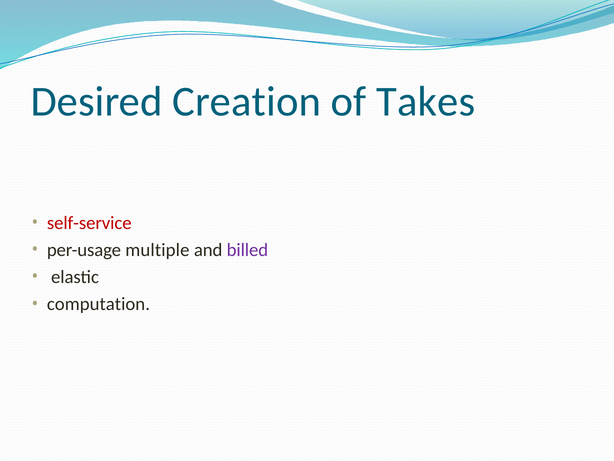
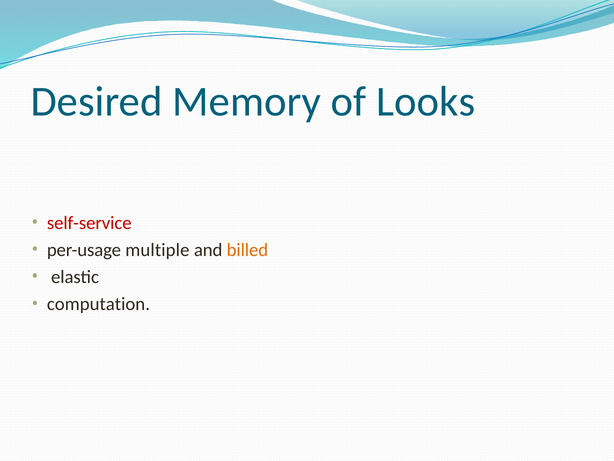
Creation: Creation -> Memory
Takes: Takes -> Looks
billed colour: purple -> orange
